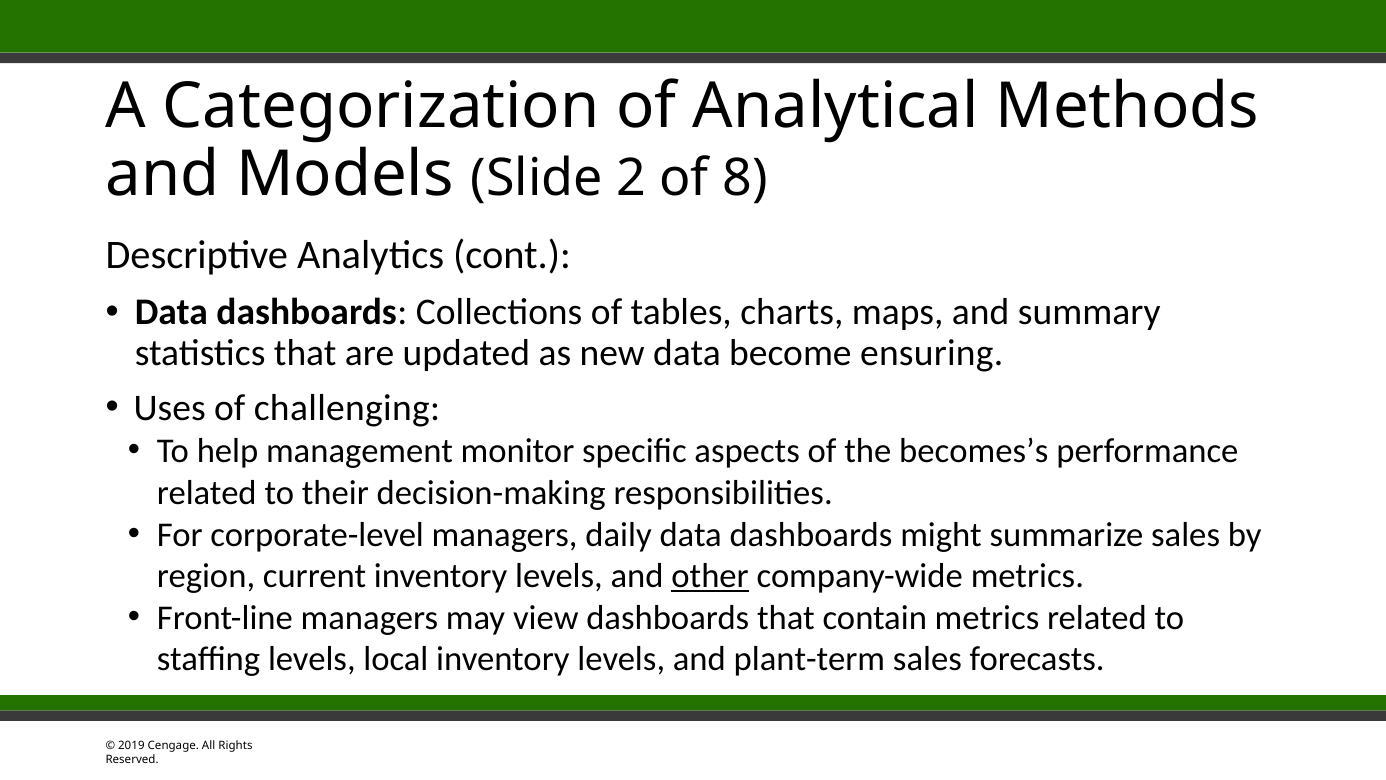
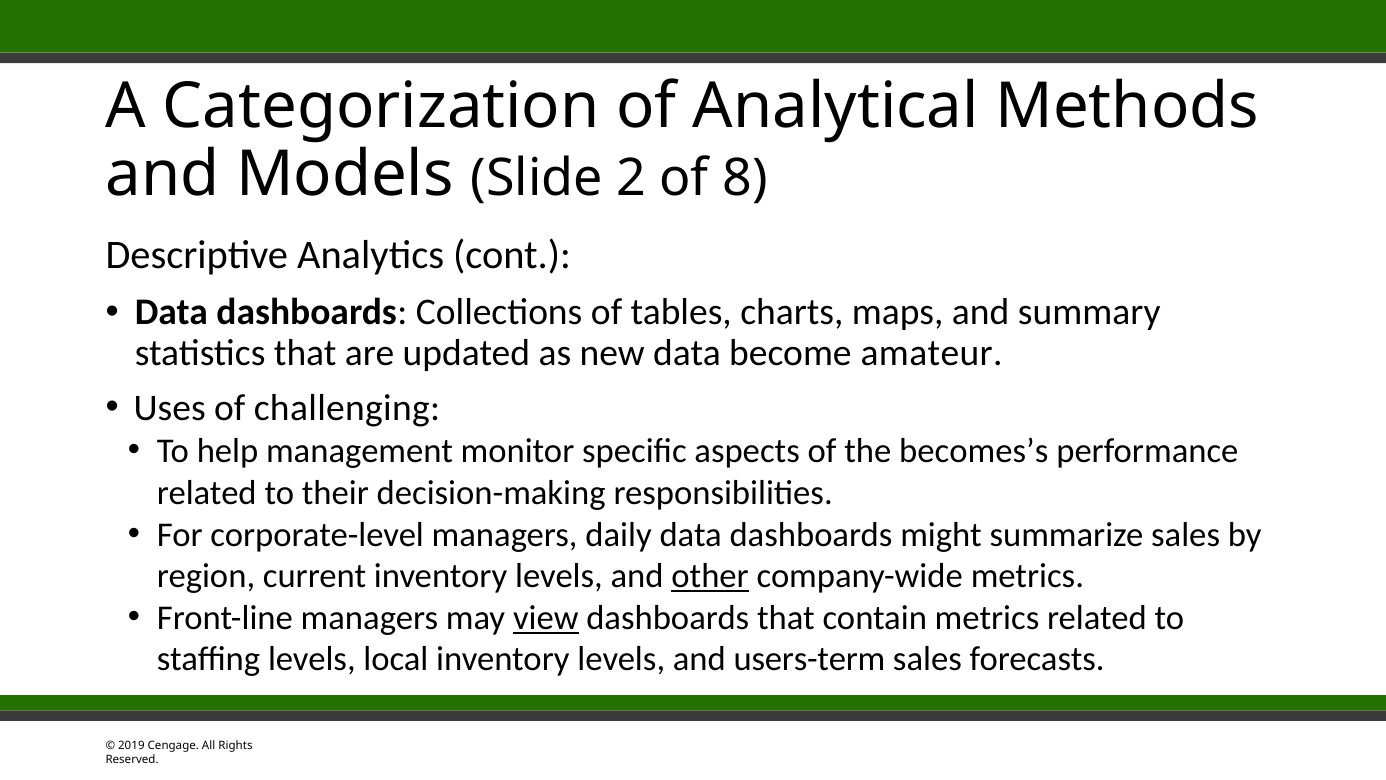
ensuring: ensuring -> amateur
view underline: none -> present
plant-term: plant-term -> users-term
